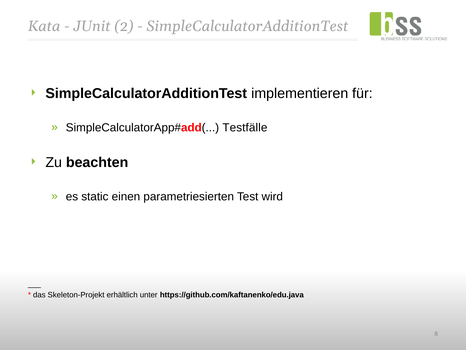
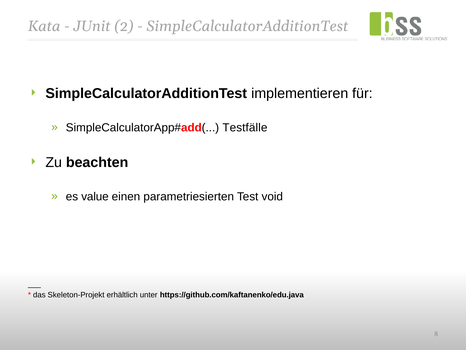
static: static -> value
wird: wird -> void
